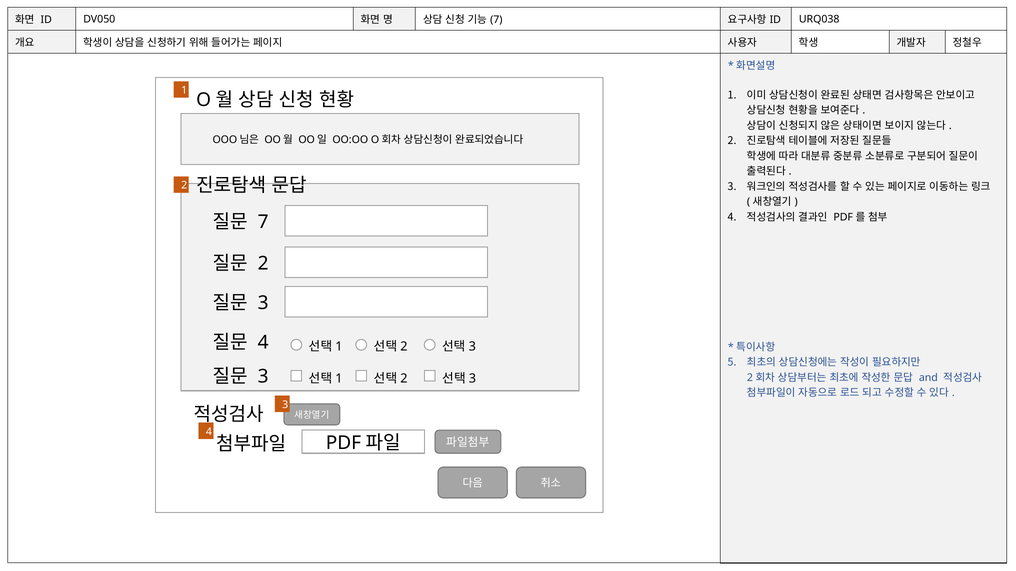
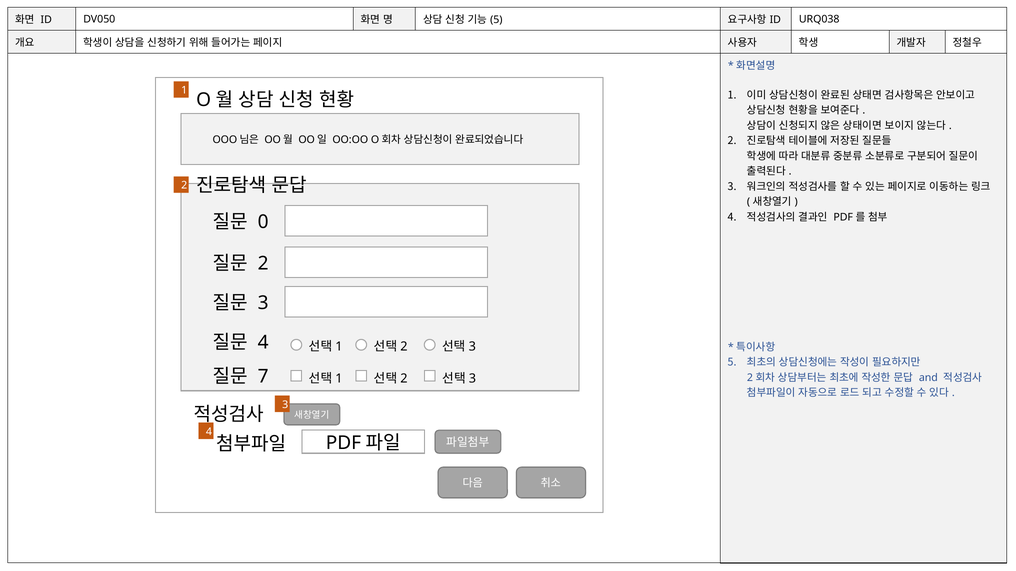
7 at (496, 20): 7 -> 5
7 at (263, 222): 7 -> 0
3 at (263, 377): 3 -> 7
